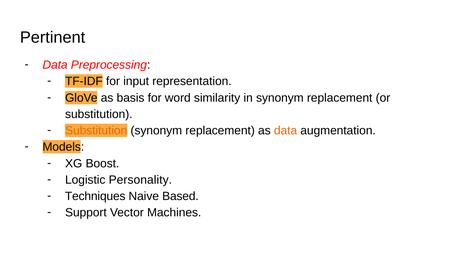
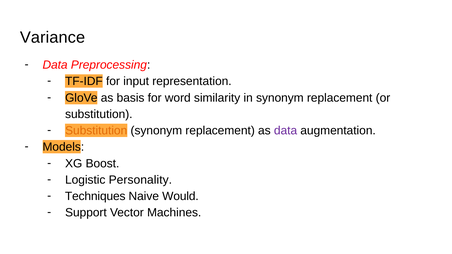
Pertinent: Pertinent -> Variance
data at (286, 131) colour: orange -> purple
Based: Based -> Would
